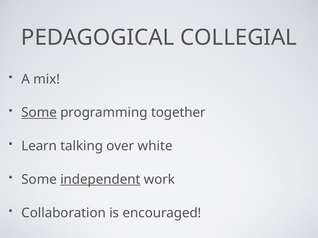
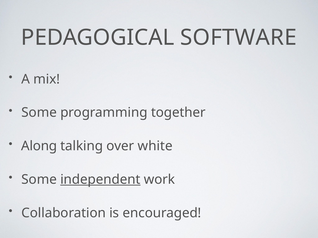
COLLEGIAL: COLLEGIAL -> SOFTWARE
Some at (39, 113) underline: present -> none
Learn: Learn -> Along
